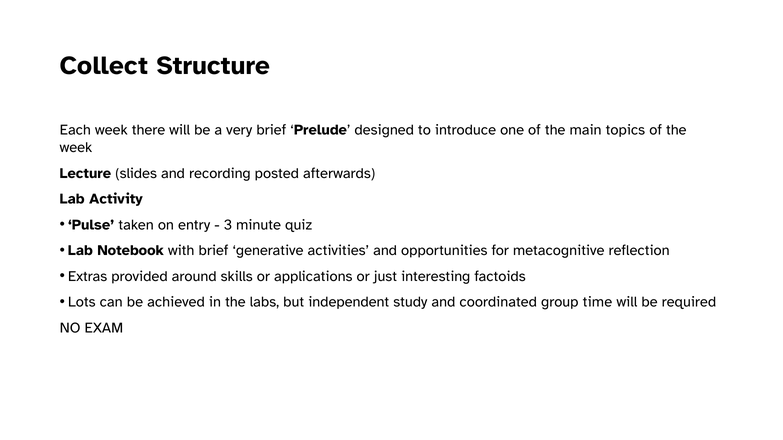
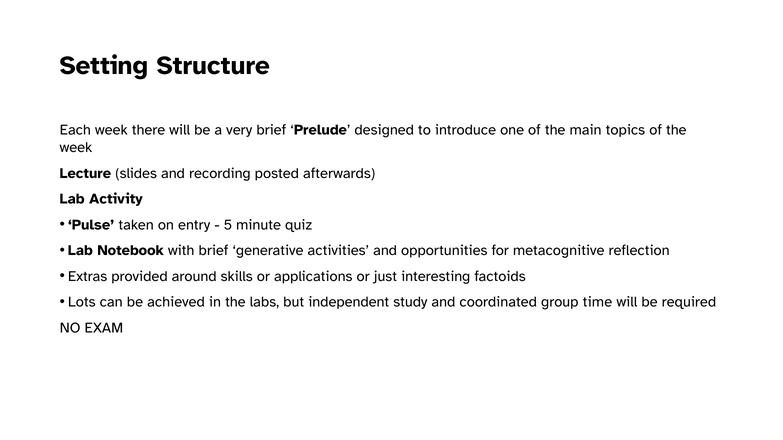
Collect: Collect -> Setting
3: 3 -> 5
